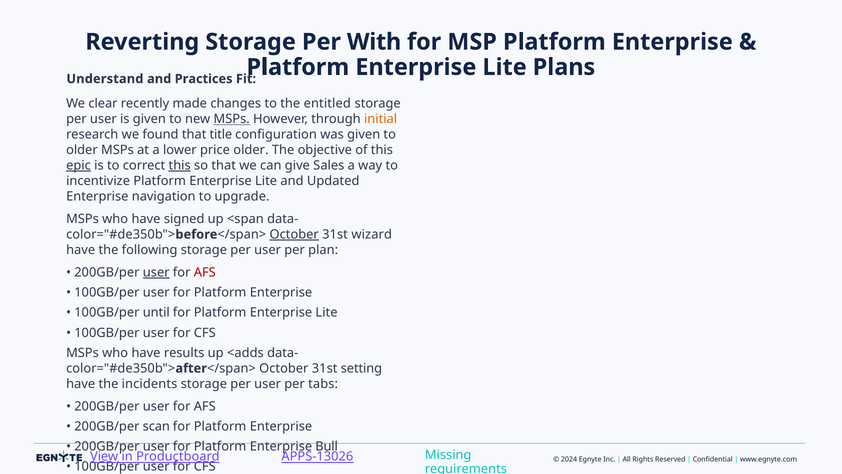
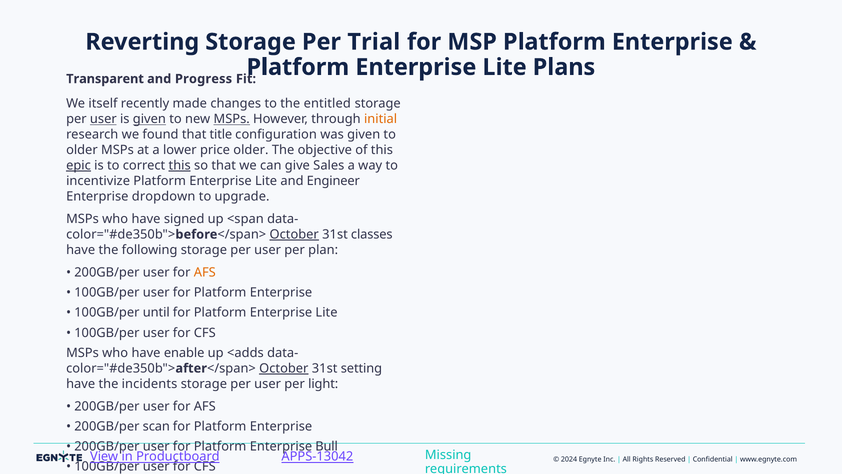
Per With: With -> Trial
Understand: Understand -> Transparent
Practices: Practices -> Progress
clear: clear -> itself
user at (103, 119) underline: none -> present
given at (149, 119) underline: none -> present
Updated: Updated -> Engineer
navigation: navigation -> dropdown
wizard: wizard -> classes
user at (156, 272) underline: present -> none
AFS at (205, 272) colour: red -> orange
results: results -> enable
October at (284, 368) underline: none -> present
tabs: tabs -> light
APPS-13026: APPS-13026 -> APPS-13042
